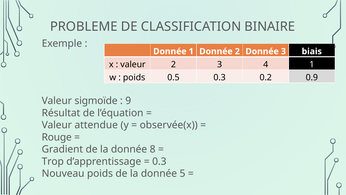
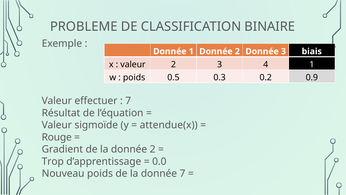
sigmoïde: sigmoïde -> effectuer
9 at (128, 101): 9 -> 7
attendue: attendue -> sigmoïde
observée(x: observée(x -> attendue(x
la donnée 8: 8 -> 2
0.3 at (159, 161): 0.3 -> 0.0
donnée 5: 5 -> 7
